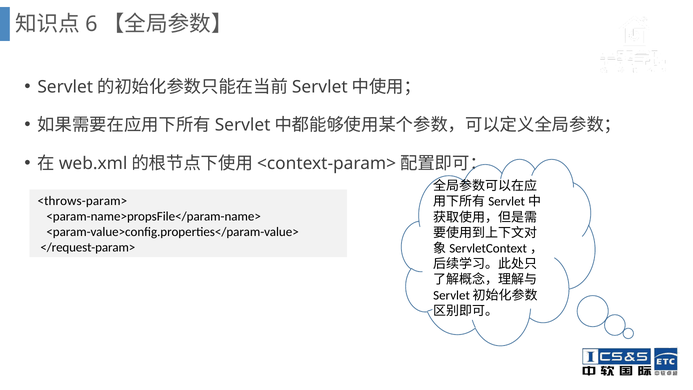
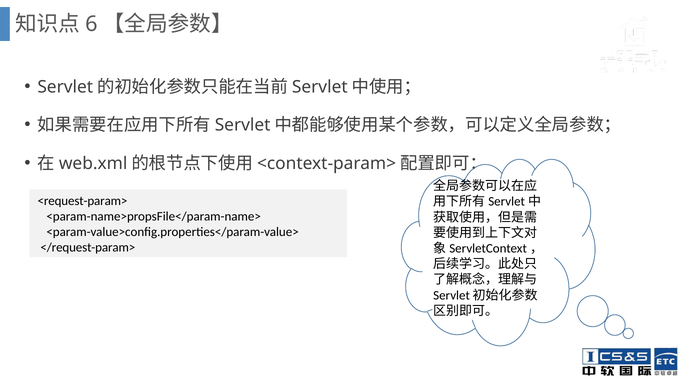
<throws-param>: <throws-param> -> <request-param>
